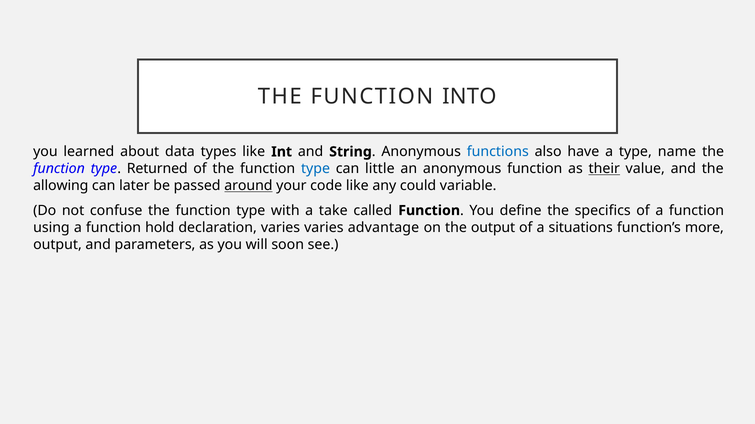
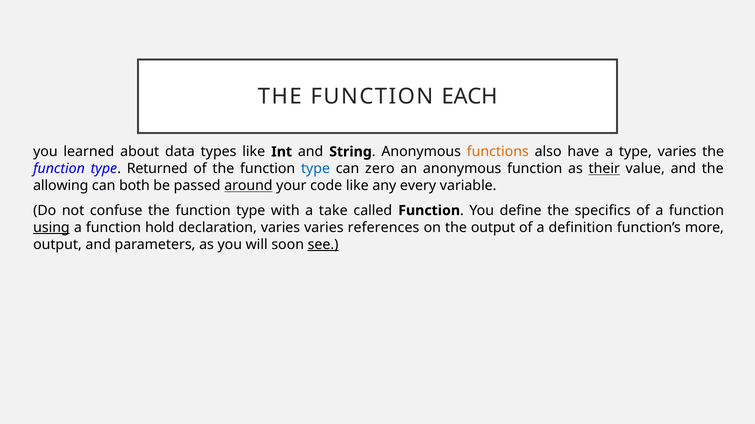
INTO: INTO -> EACH
functions colour: blue -> orange
type name: name -> varies
little: little -> zero
later: later -> both
could: could -> every
using underline: none -> present
advantage: advantage -> references
situations: situations -> definition
see underline: none -> present
